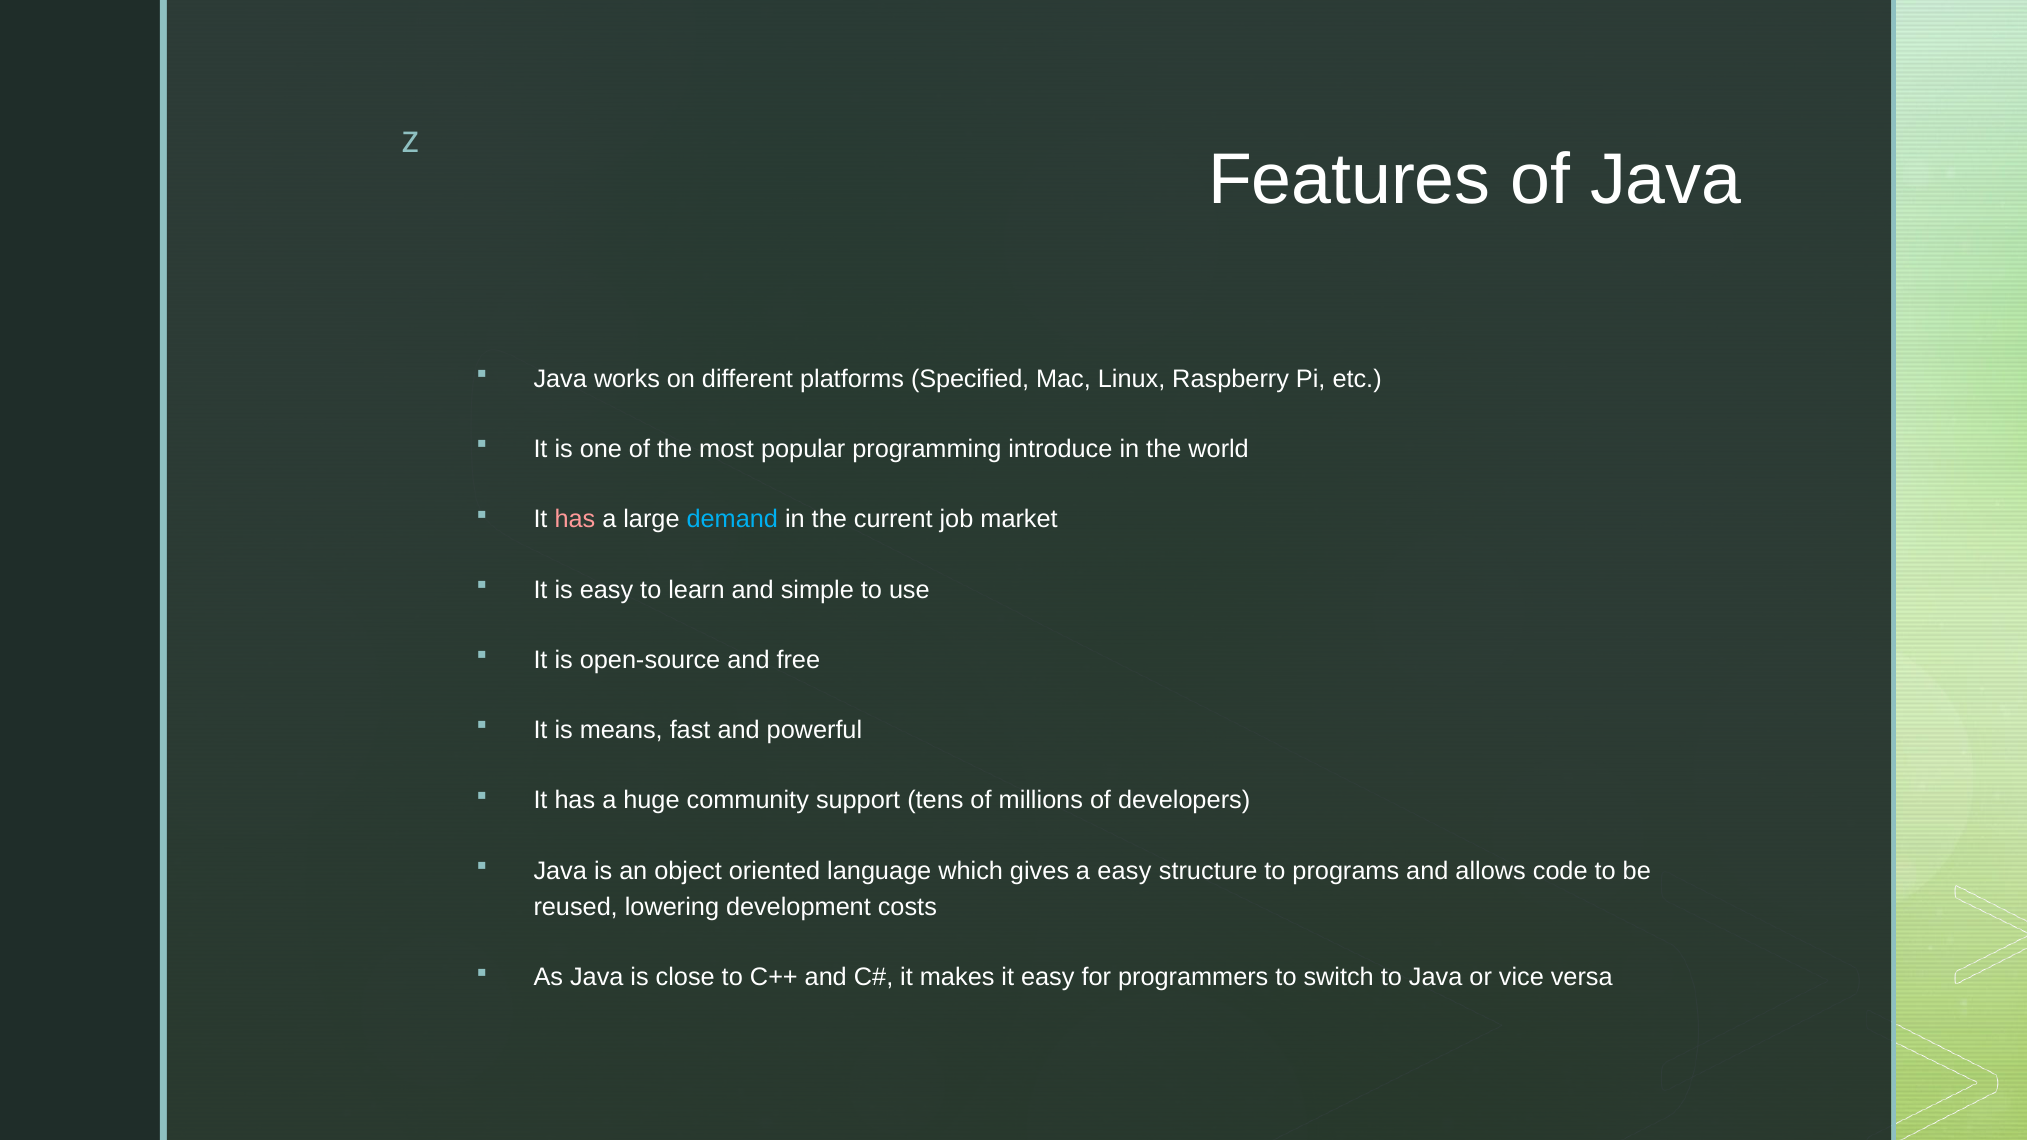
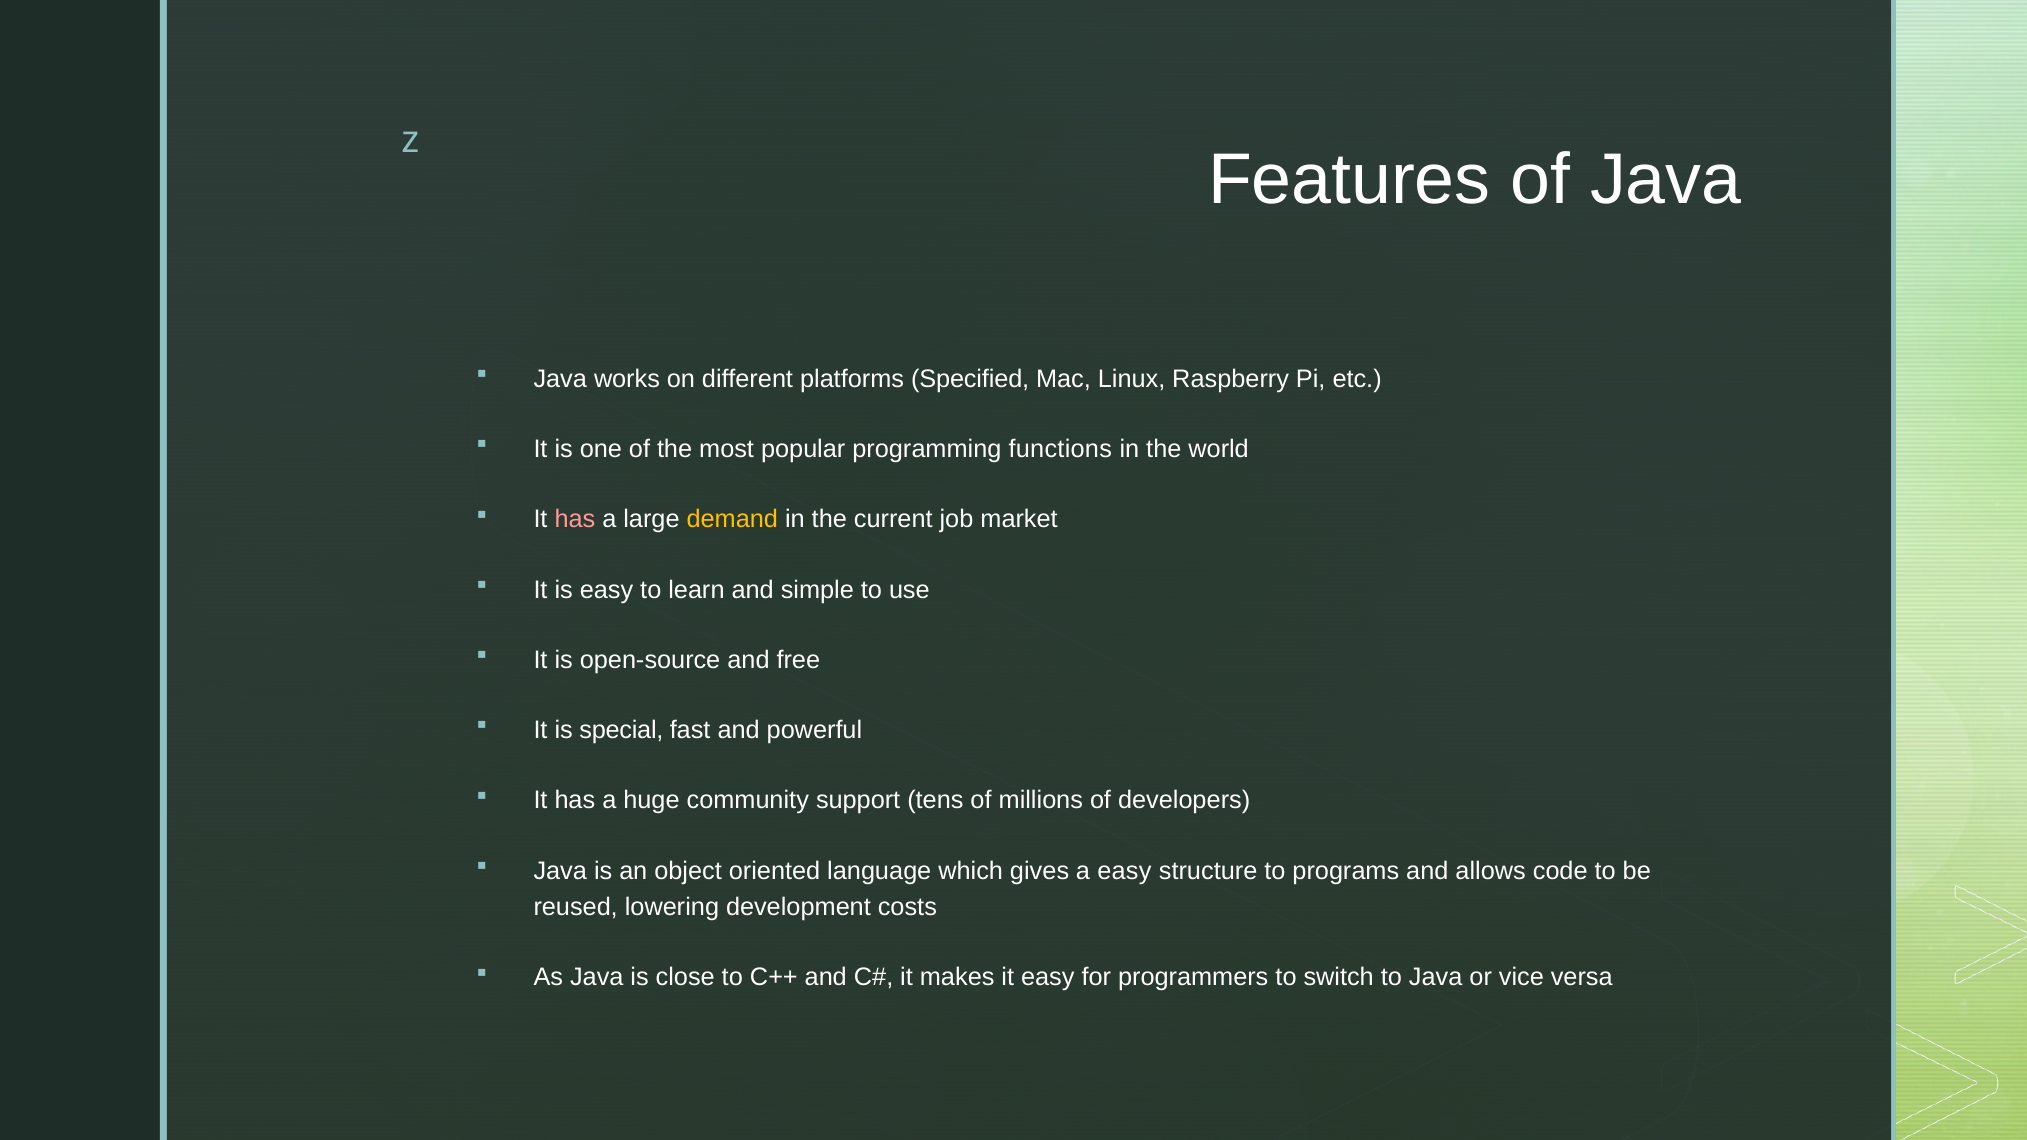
introduce: introduce -> functions
demand colour: light blue -> yellow
means: means -> special
